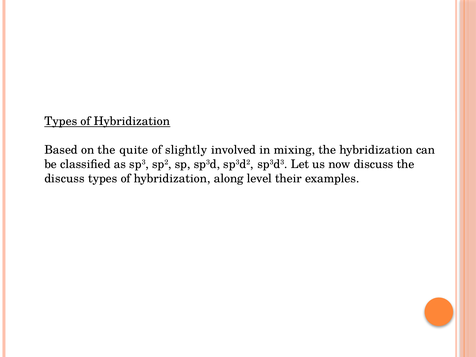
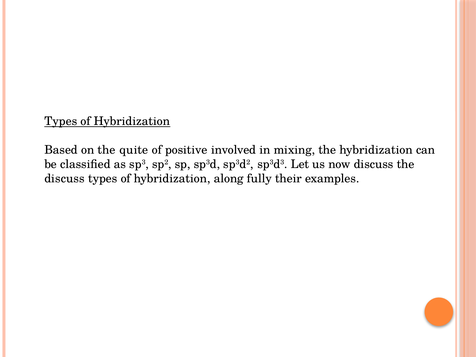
slightly: slightly -> positive
level: level -> fully
